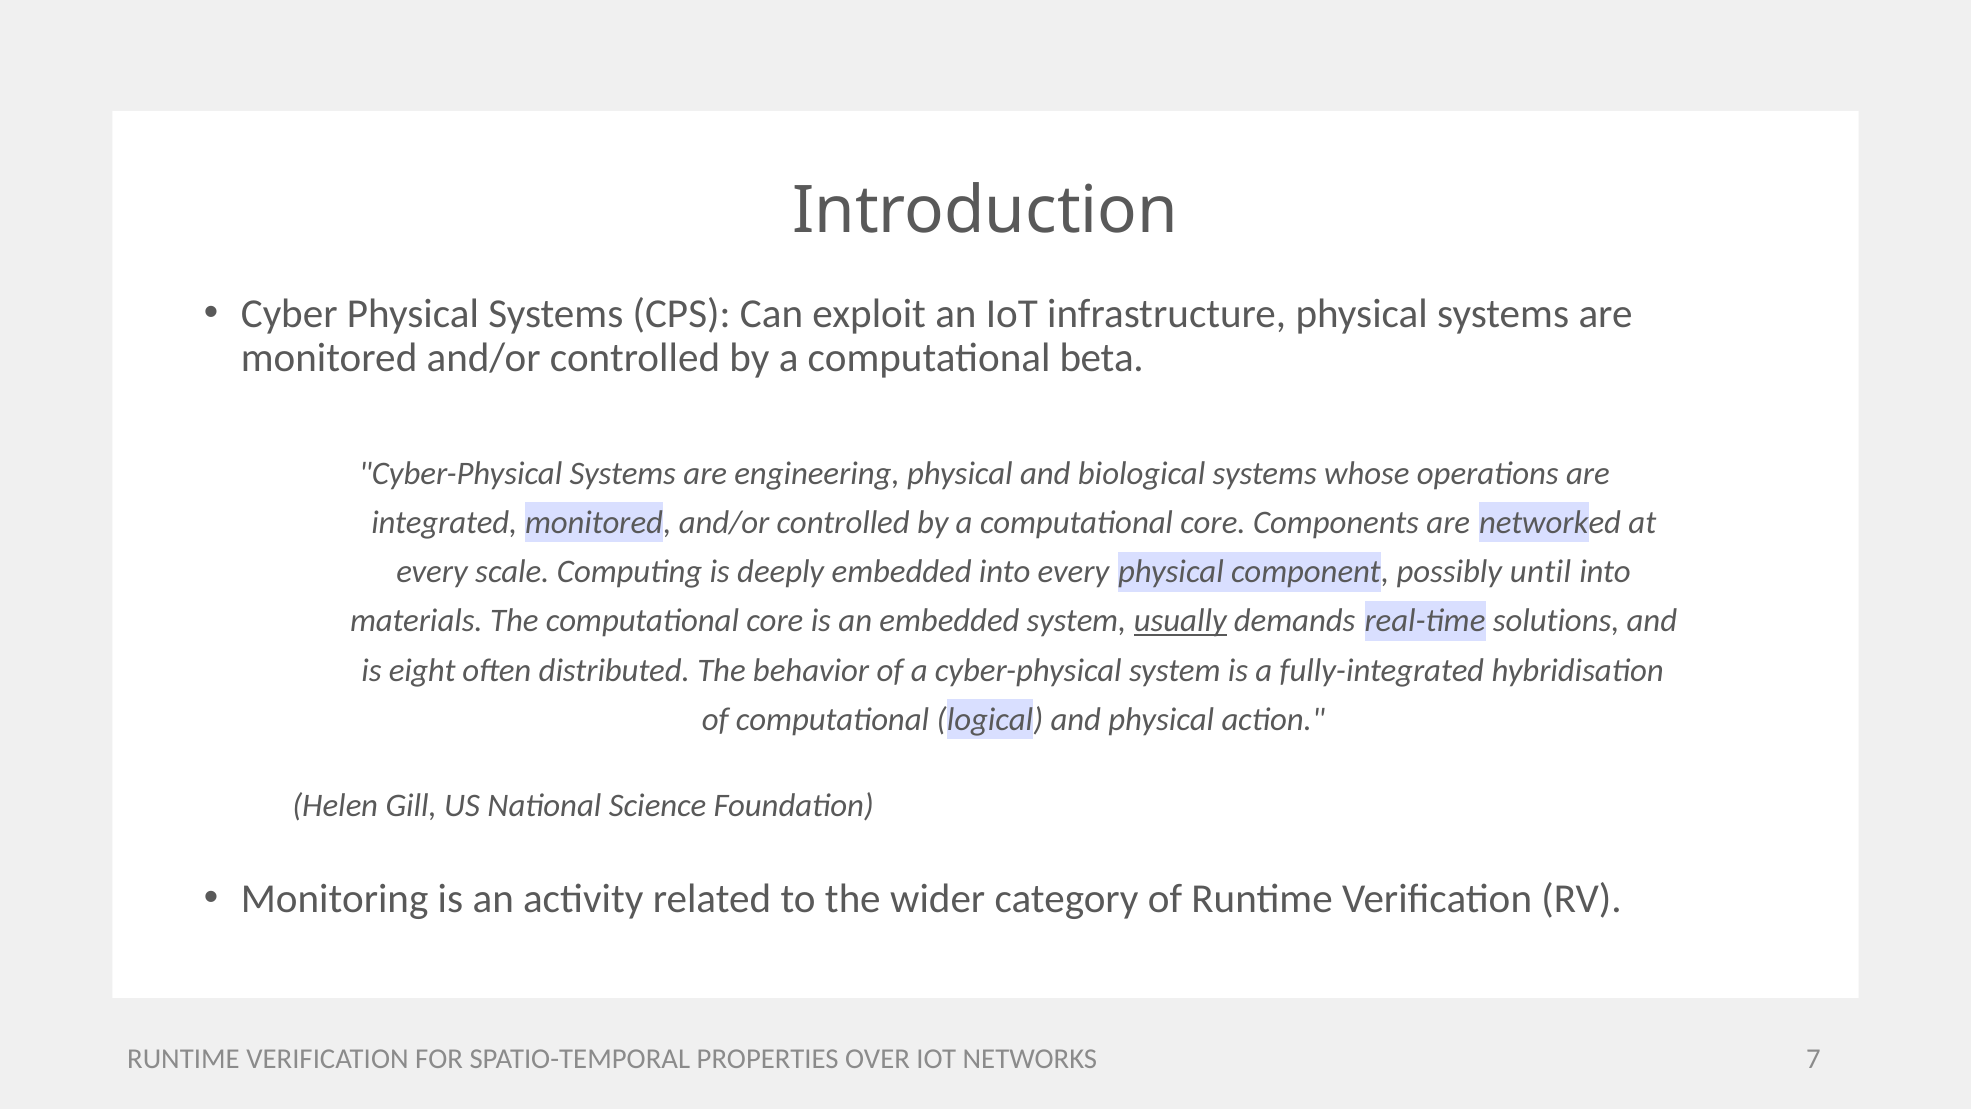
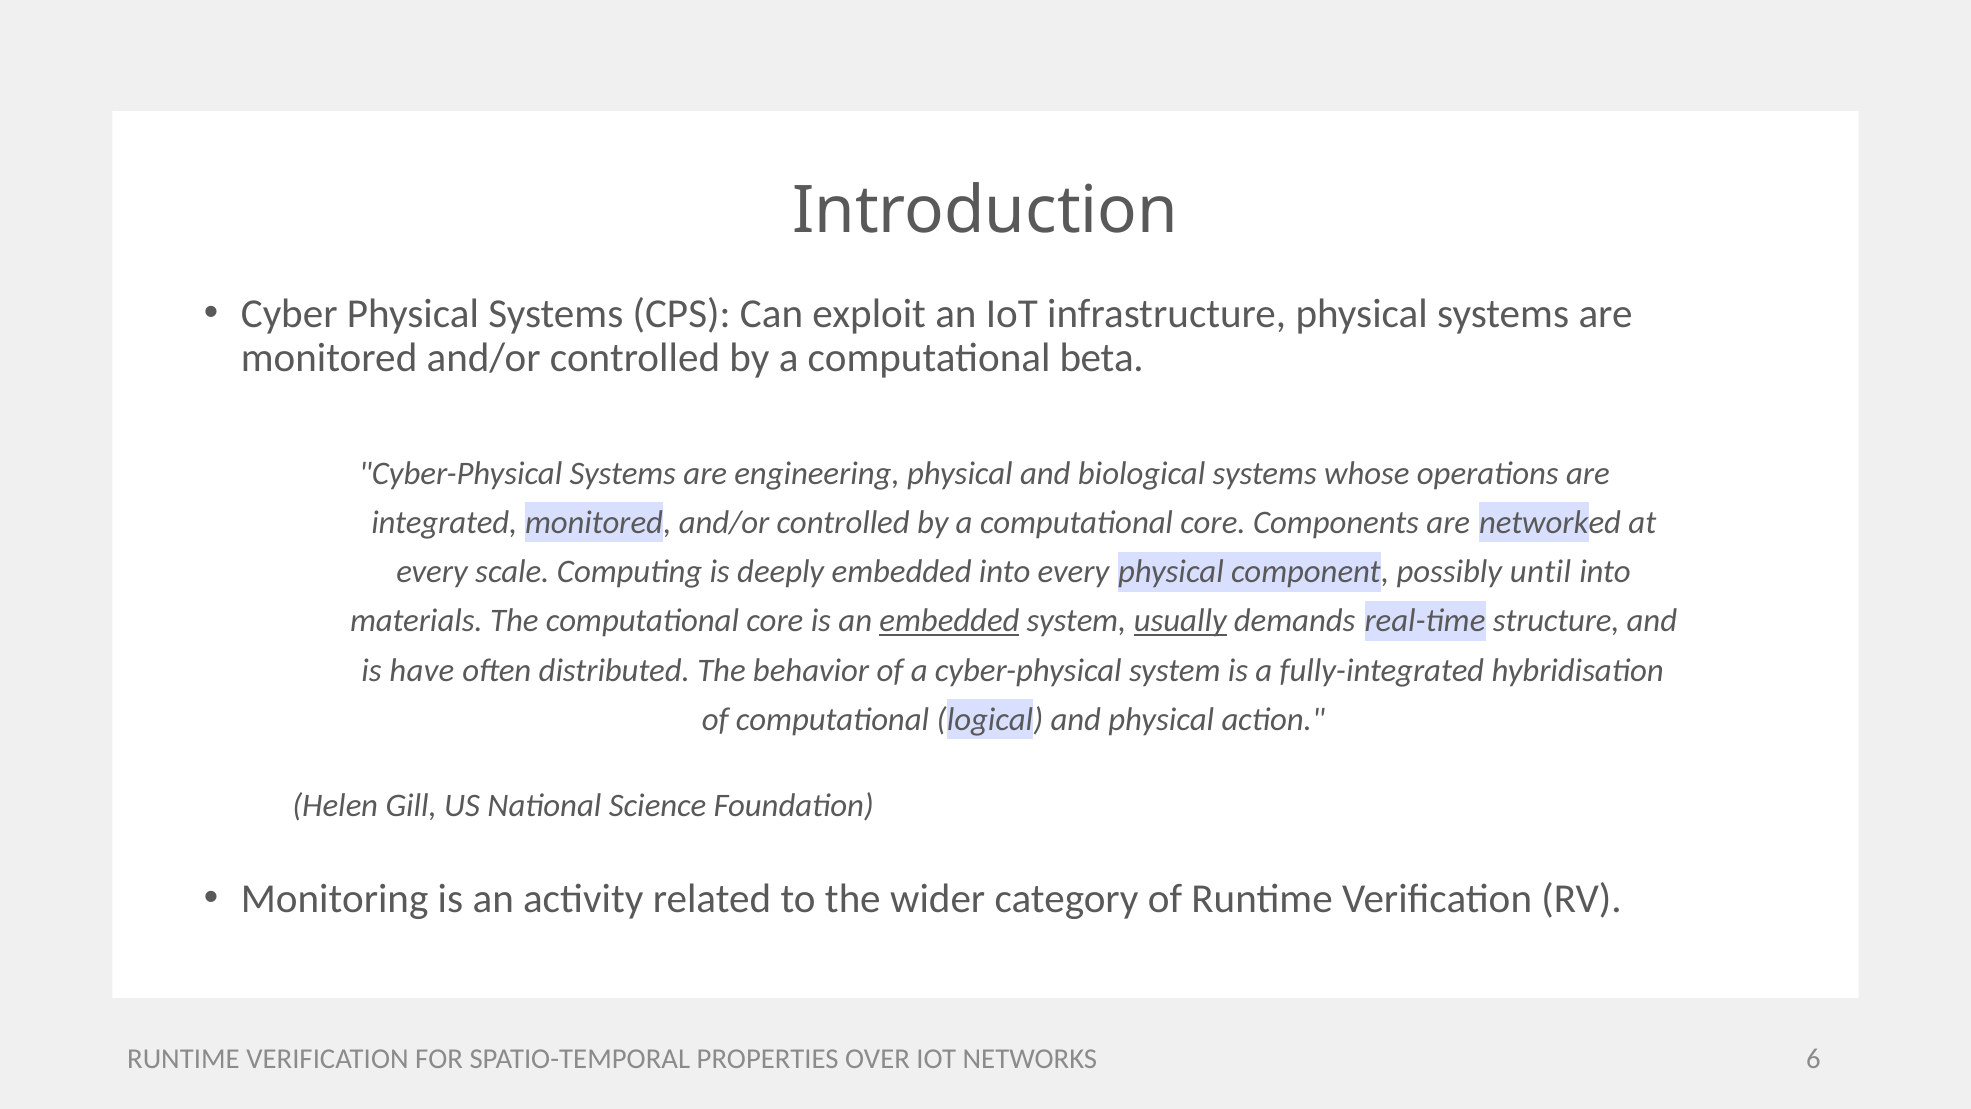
embedded at (949, 621) underline: none -> present
solutions: solutions -> structure
eight: eight -> have
7: 7 -> 6
